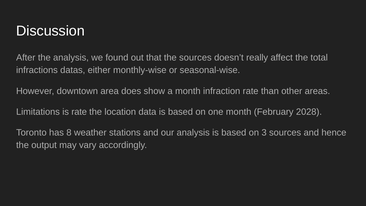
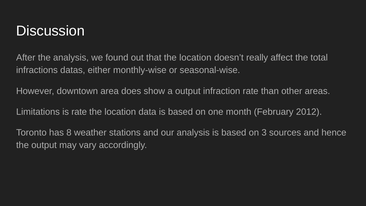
that the sources: sources -> location
a month: month -> output
2028: 2028 -> 2012
